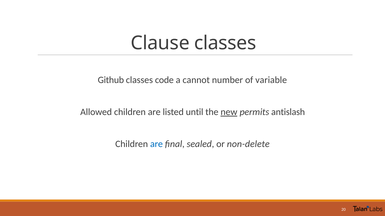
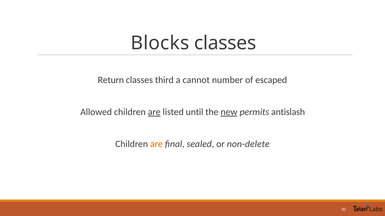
Clause: Clause -> Blocks
Github: Github -> Return
code: code -> third
variable: variable -> escaped
are at (154, 112) underline: none -> present
are at (156, 144) colour: blue -> orange
